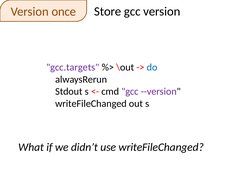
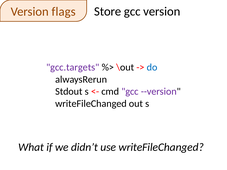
once: once -> flags
